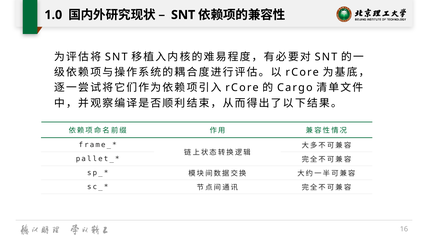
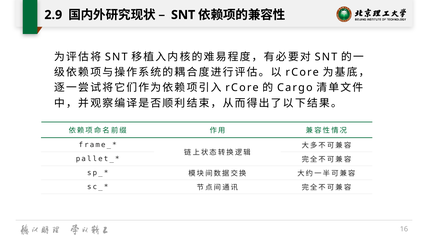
1.0: 1.0 -> 2.9
